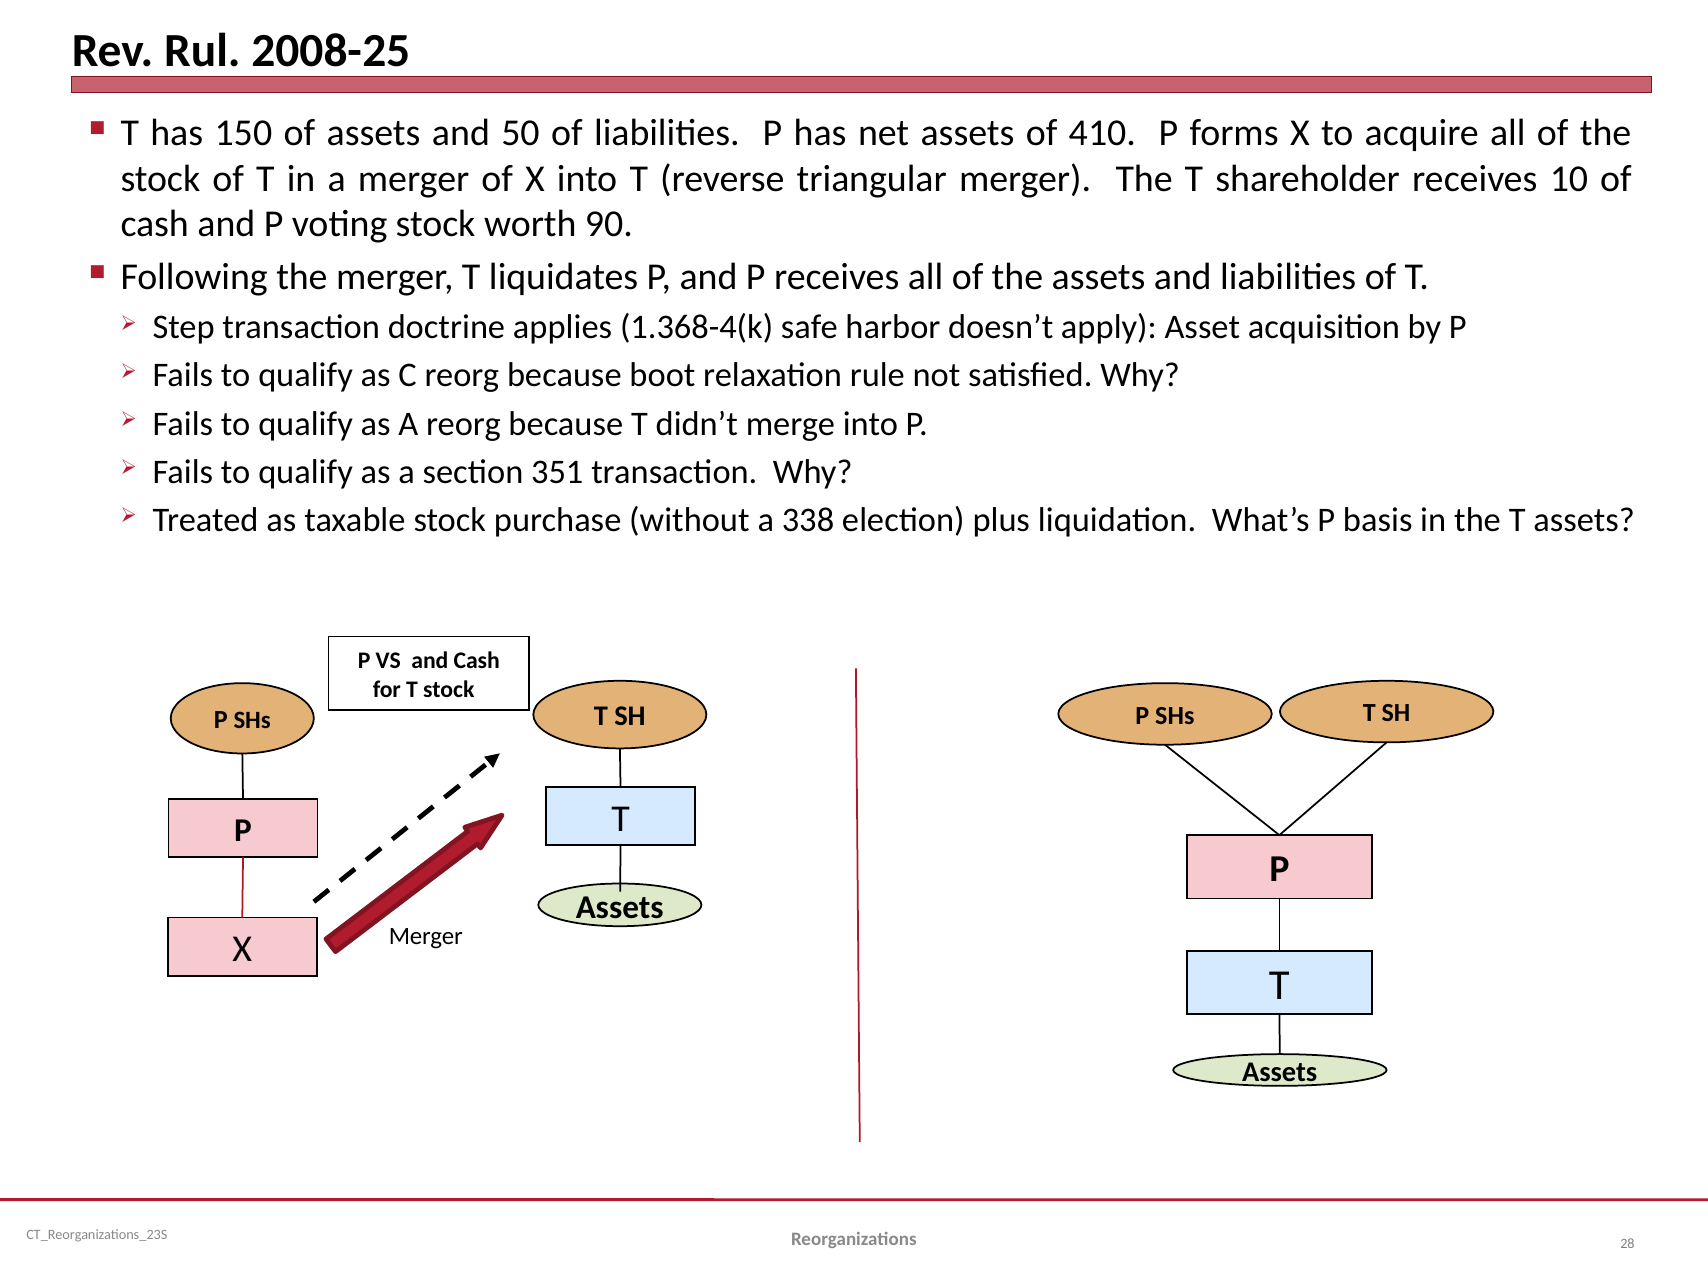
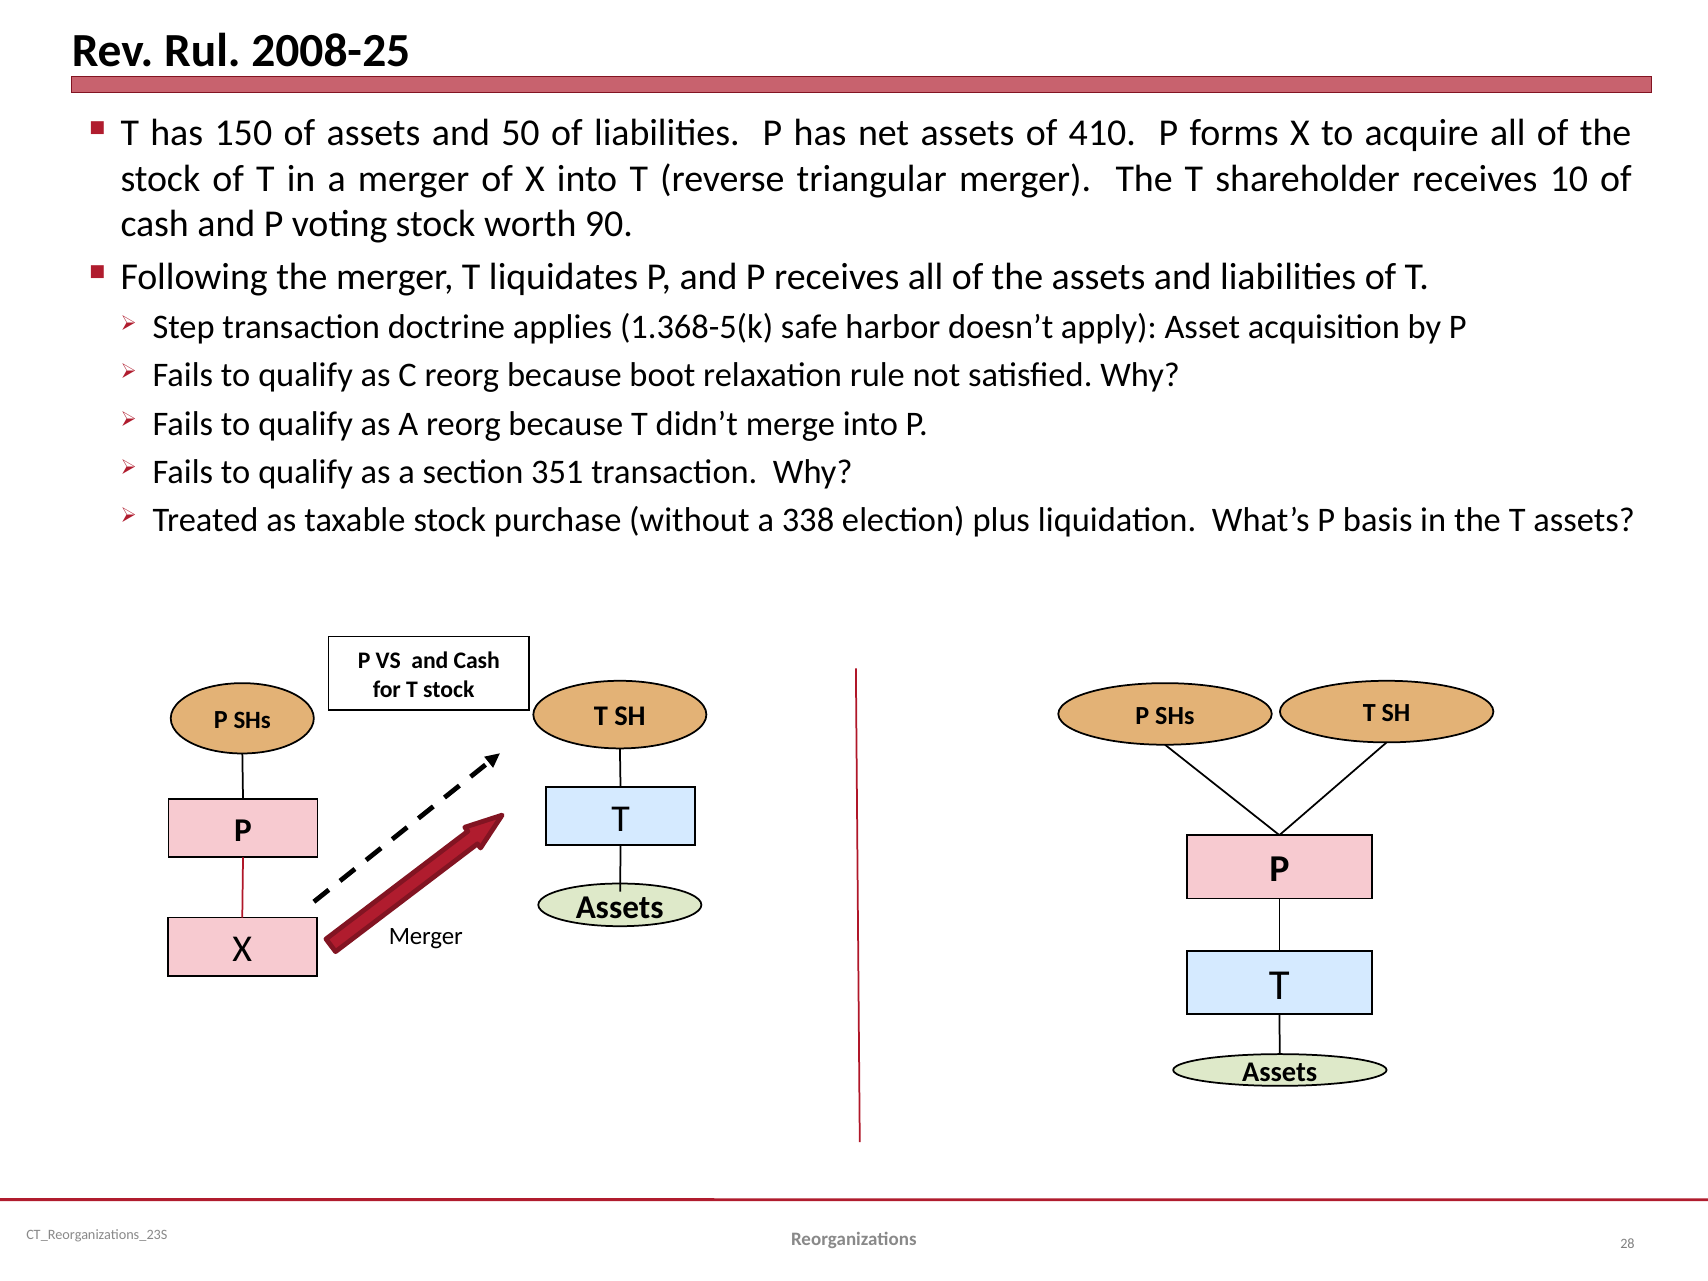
1.368-4(k: 1.368-4(k -> 1.368-5(k
